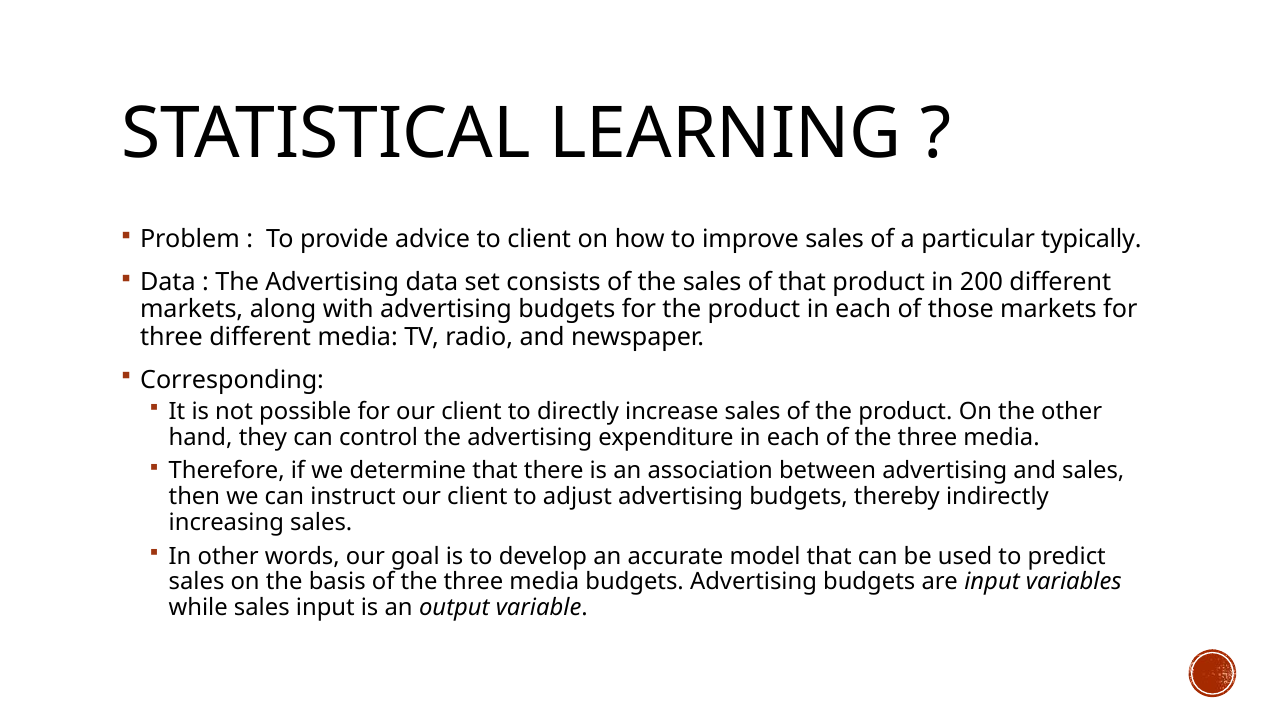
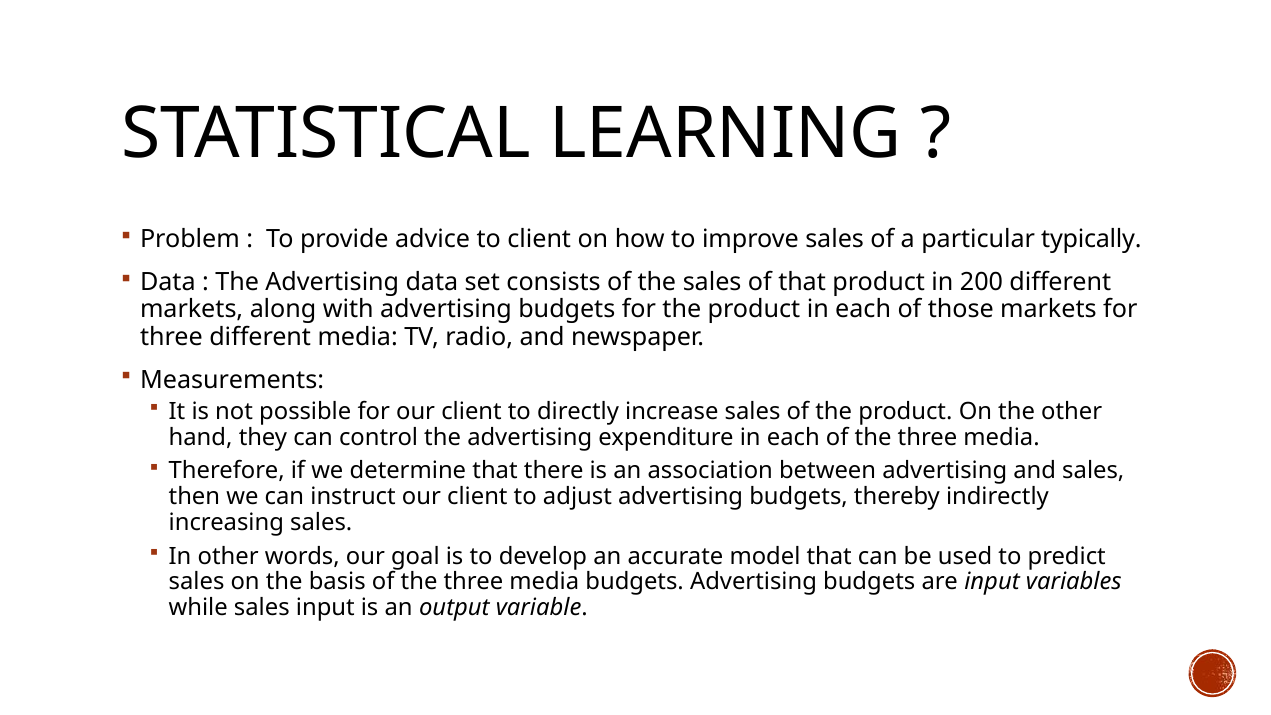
Corresponding: Corresponding -> Measurements
